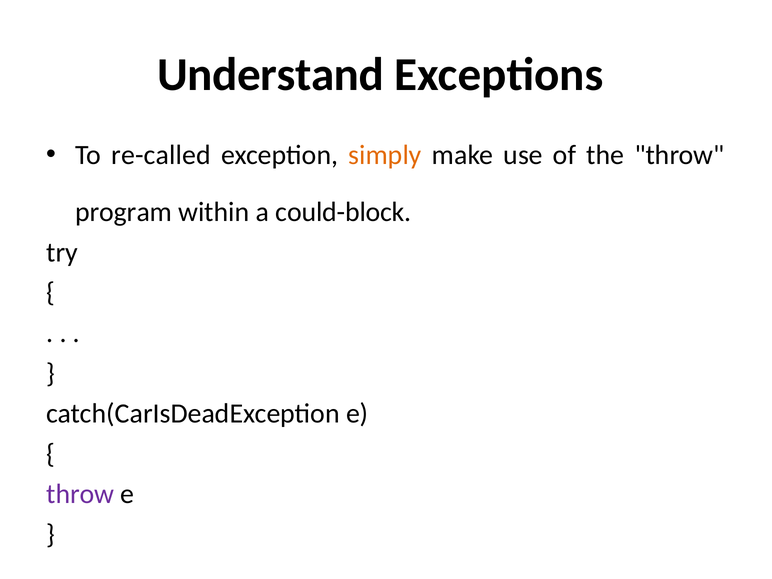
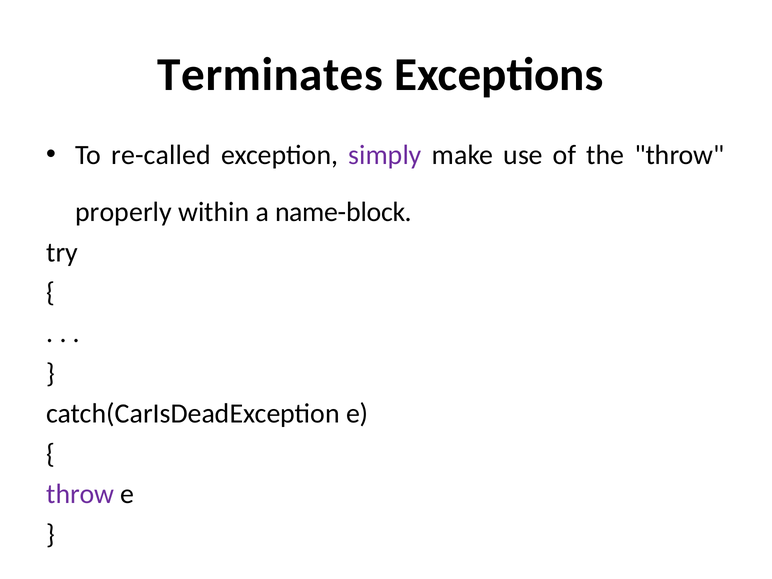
Understand: Understand -> Terminates
simply colour: orange -> purple
program: program -> properly
could-block: could-block -> name-block
